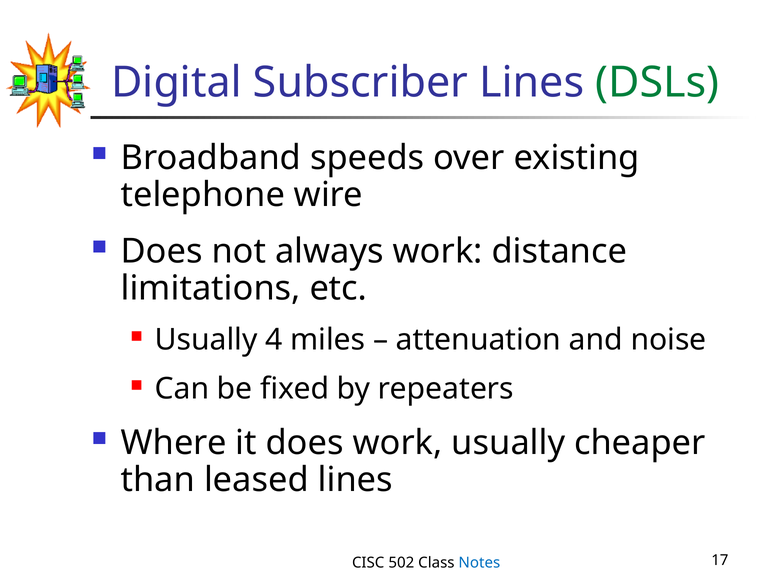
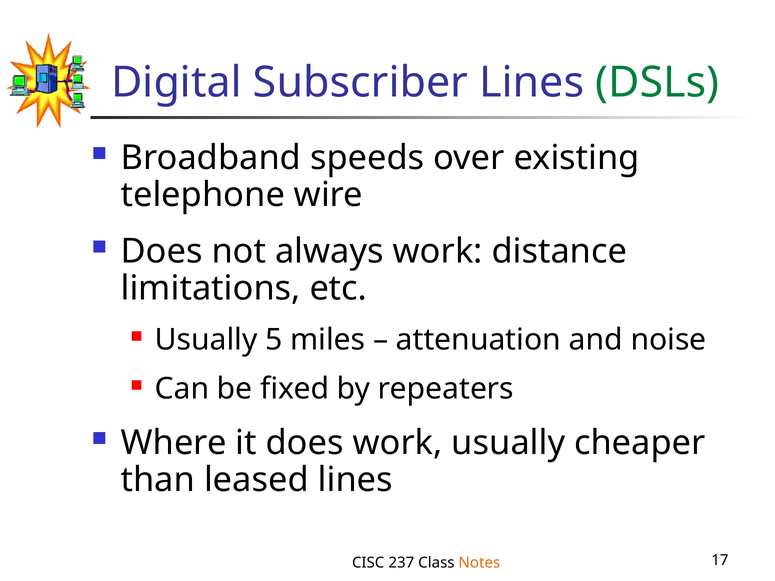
4: 4 -> 5
502: 502 -> 237
Notes colour: blue -> orange
